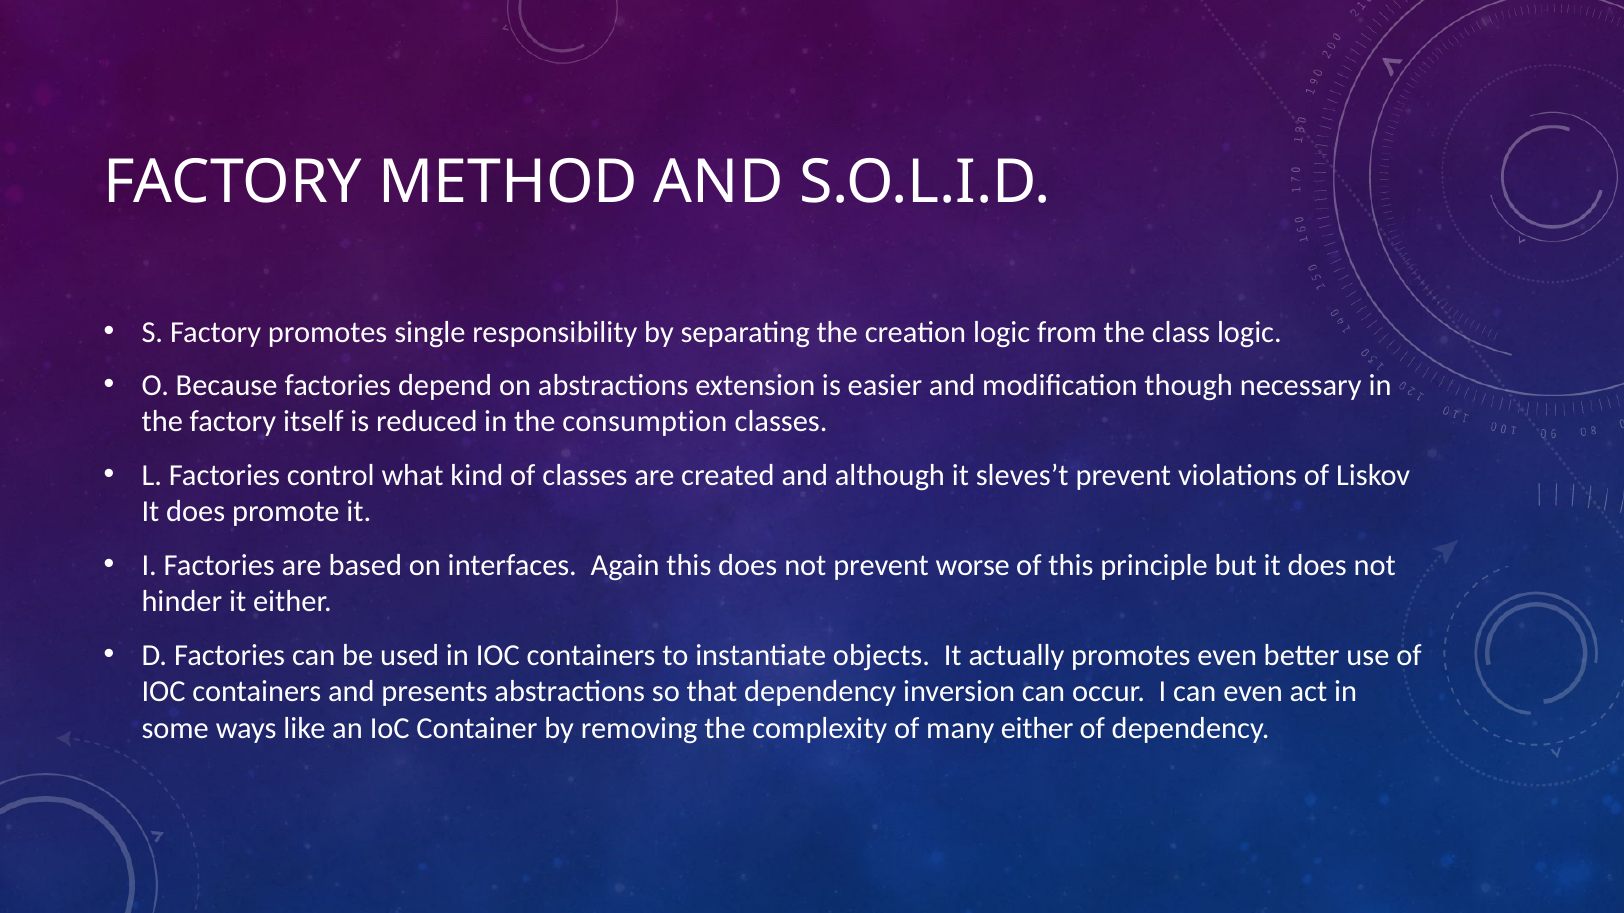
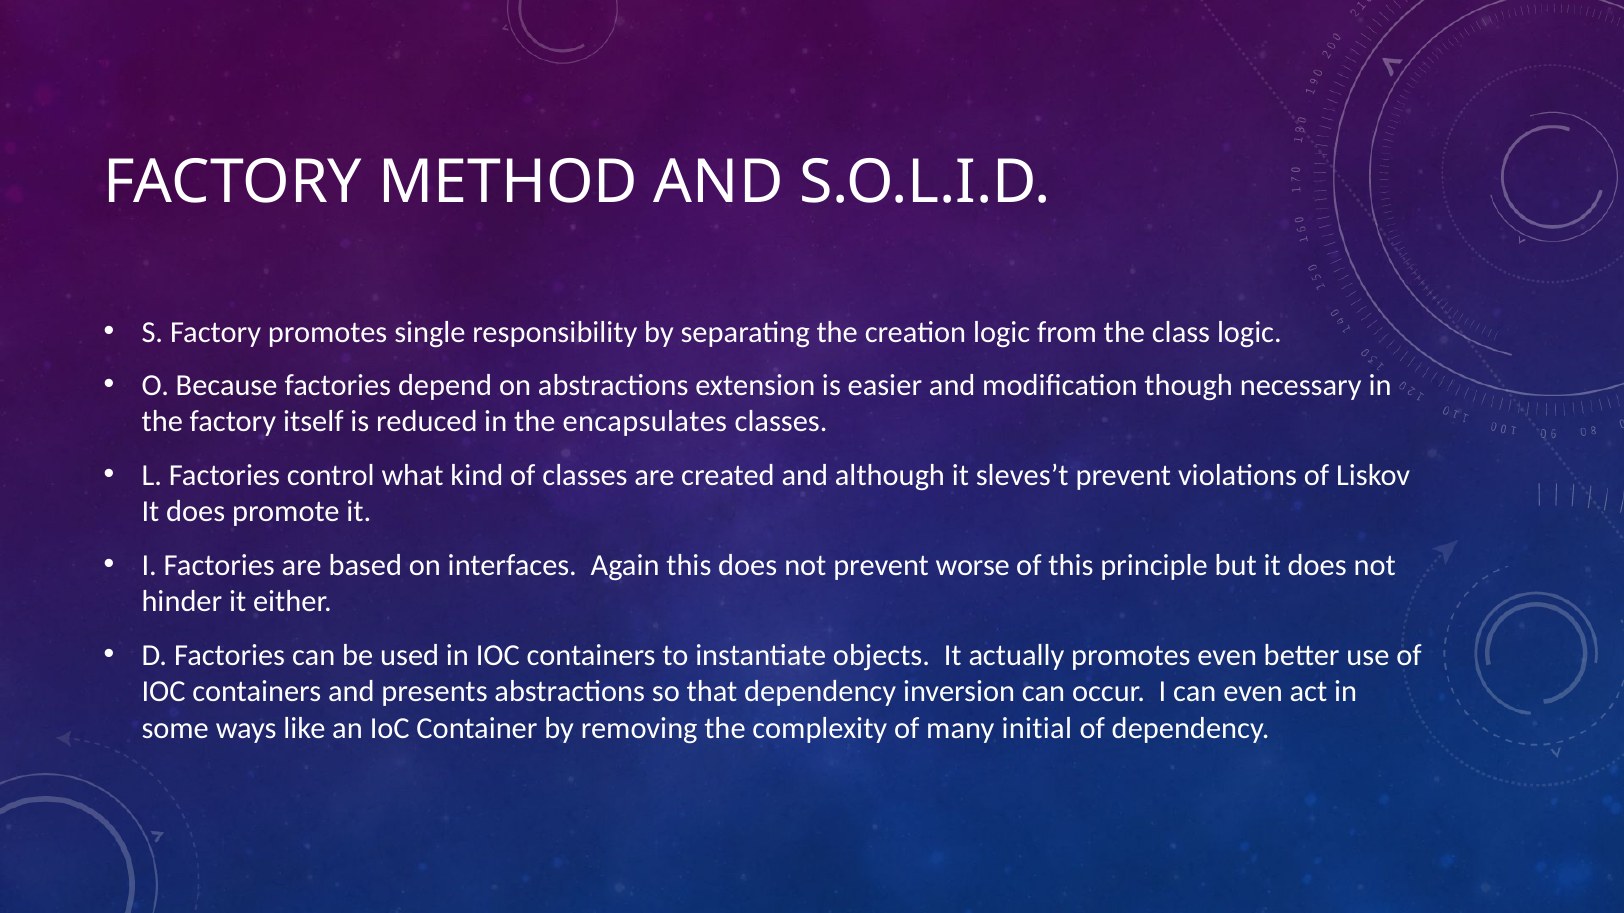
consumption: consumption -> encapsulates
many either: either -> initial
